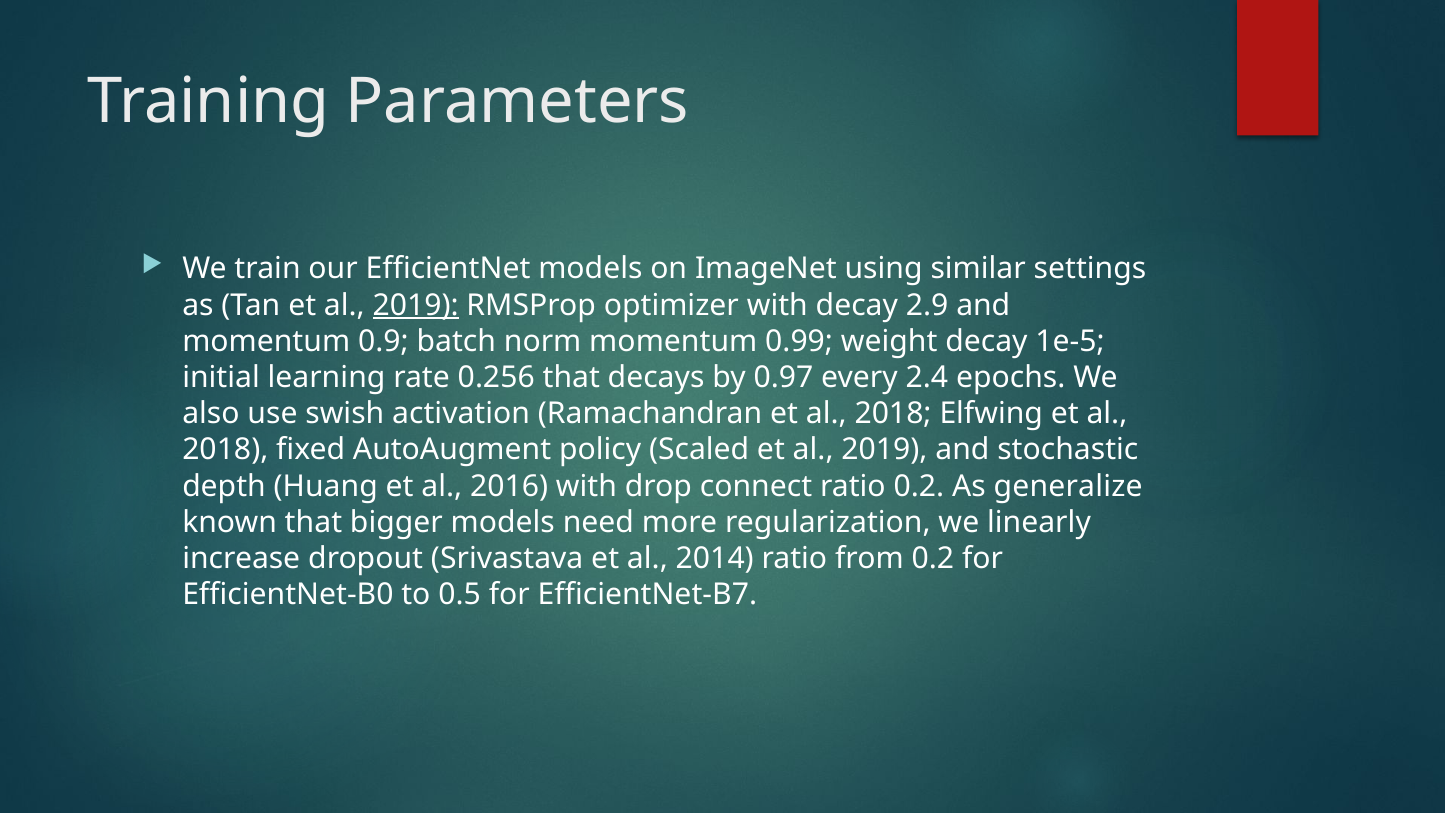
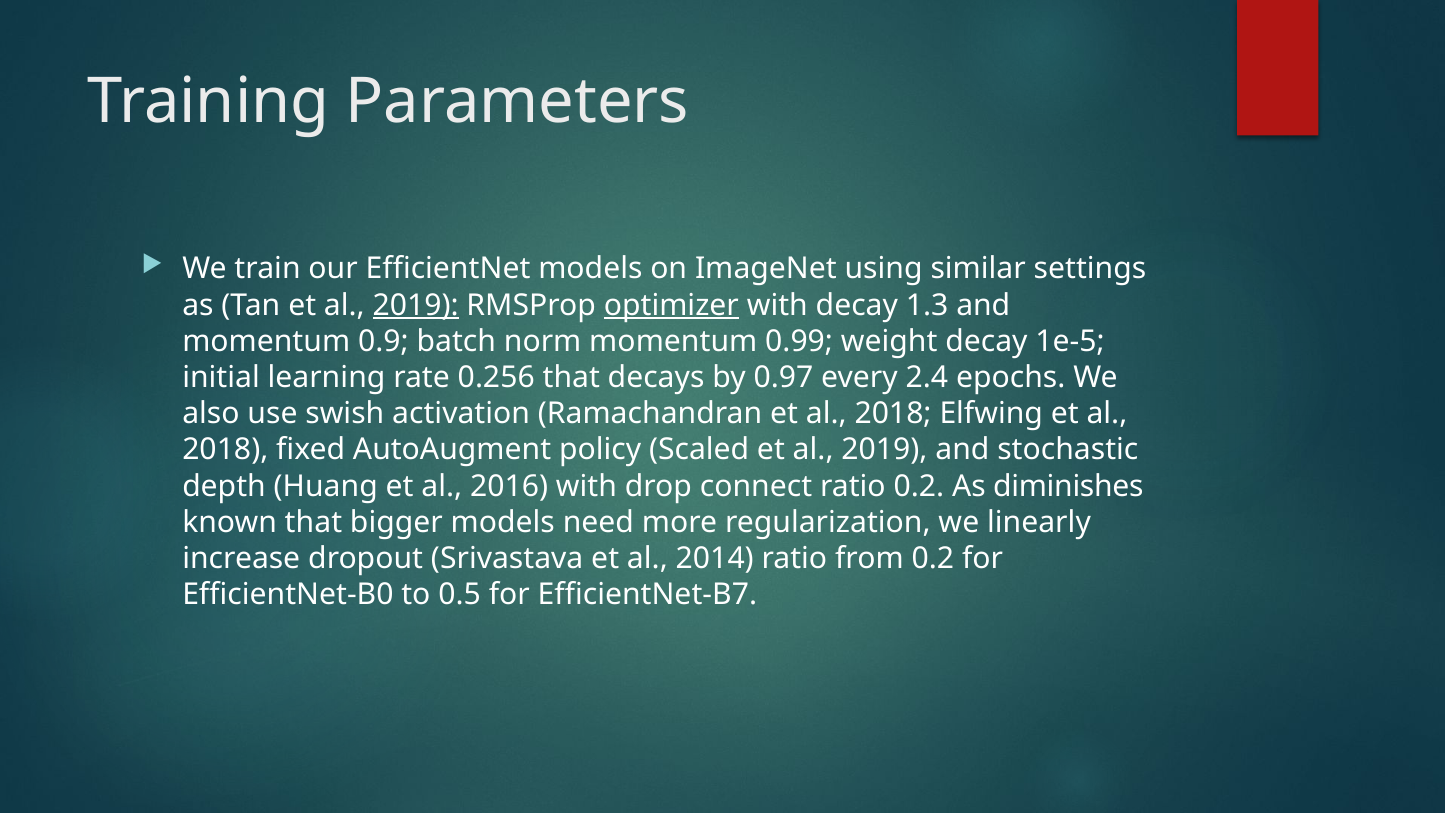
optimizer underline: none -> present
2.9: 2.9 -> 1.3
generalize: generalize -> diminishes
